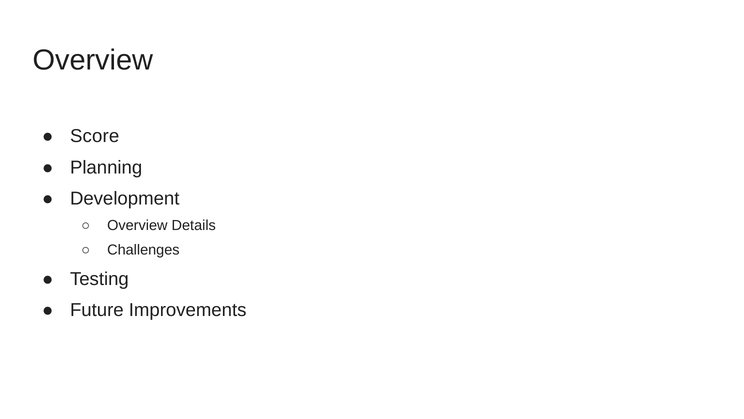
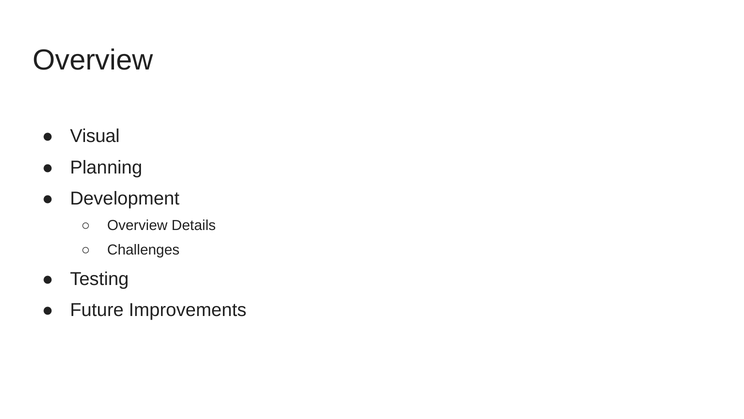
Score: Score -> Visual
